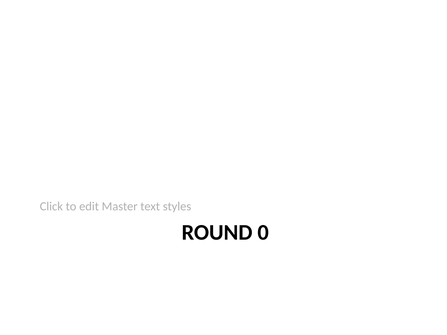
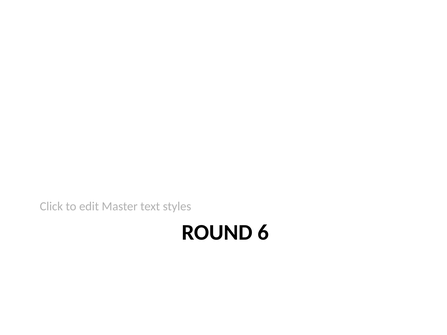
0: 0 -> 6
